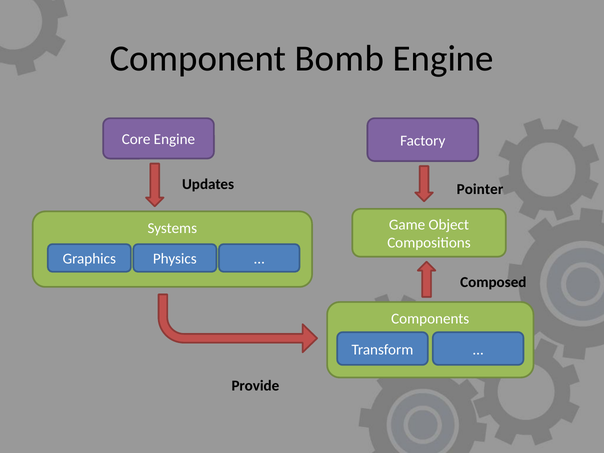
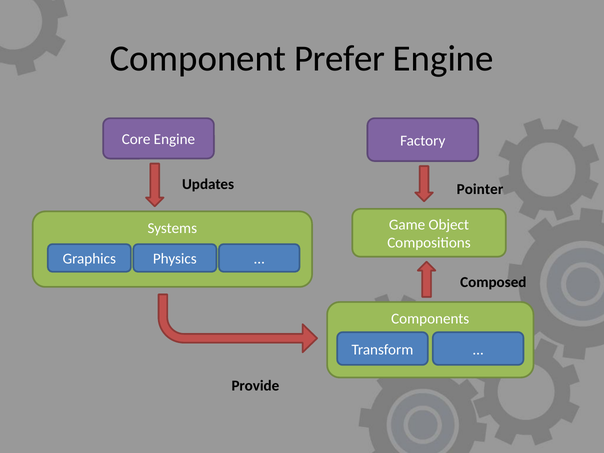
Bomb: Bomb -> Prefer
